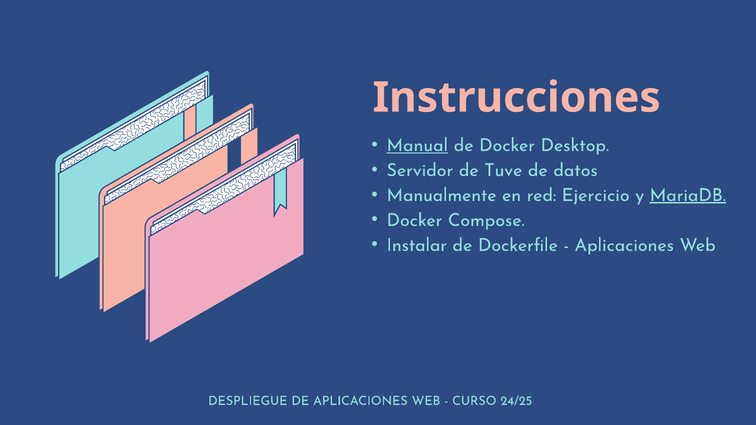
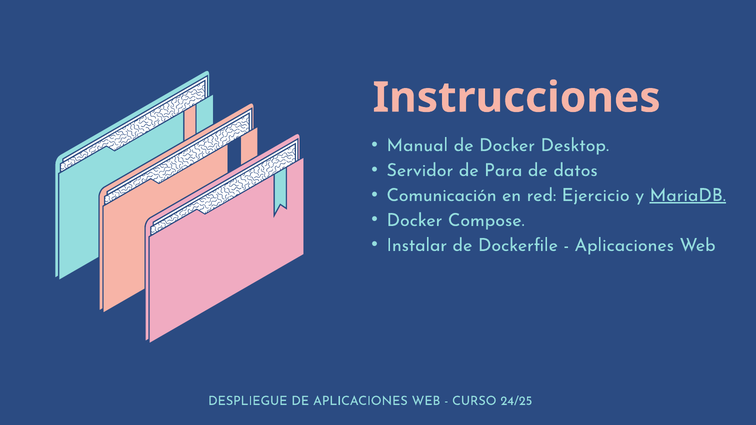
Manual underline: present -> none
Tuve: Tuve -> Para
Manualmente: Manualmente -> Comunicación
